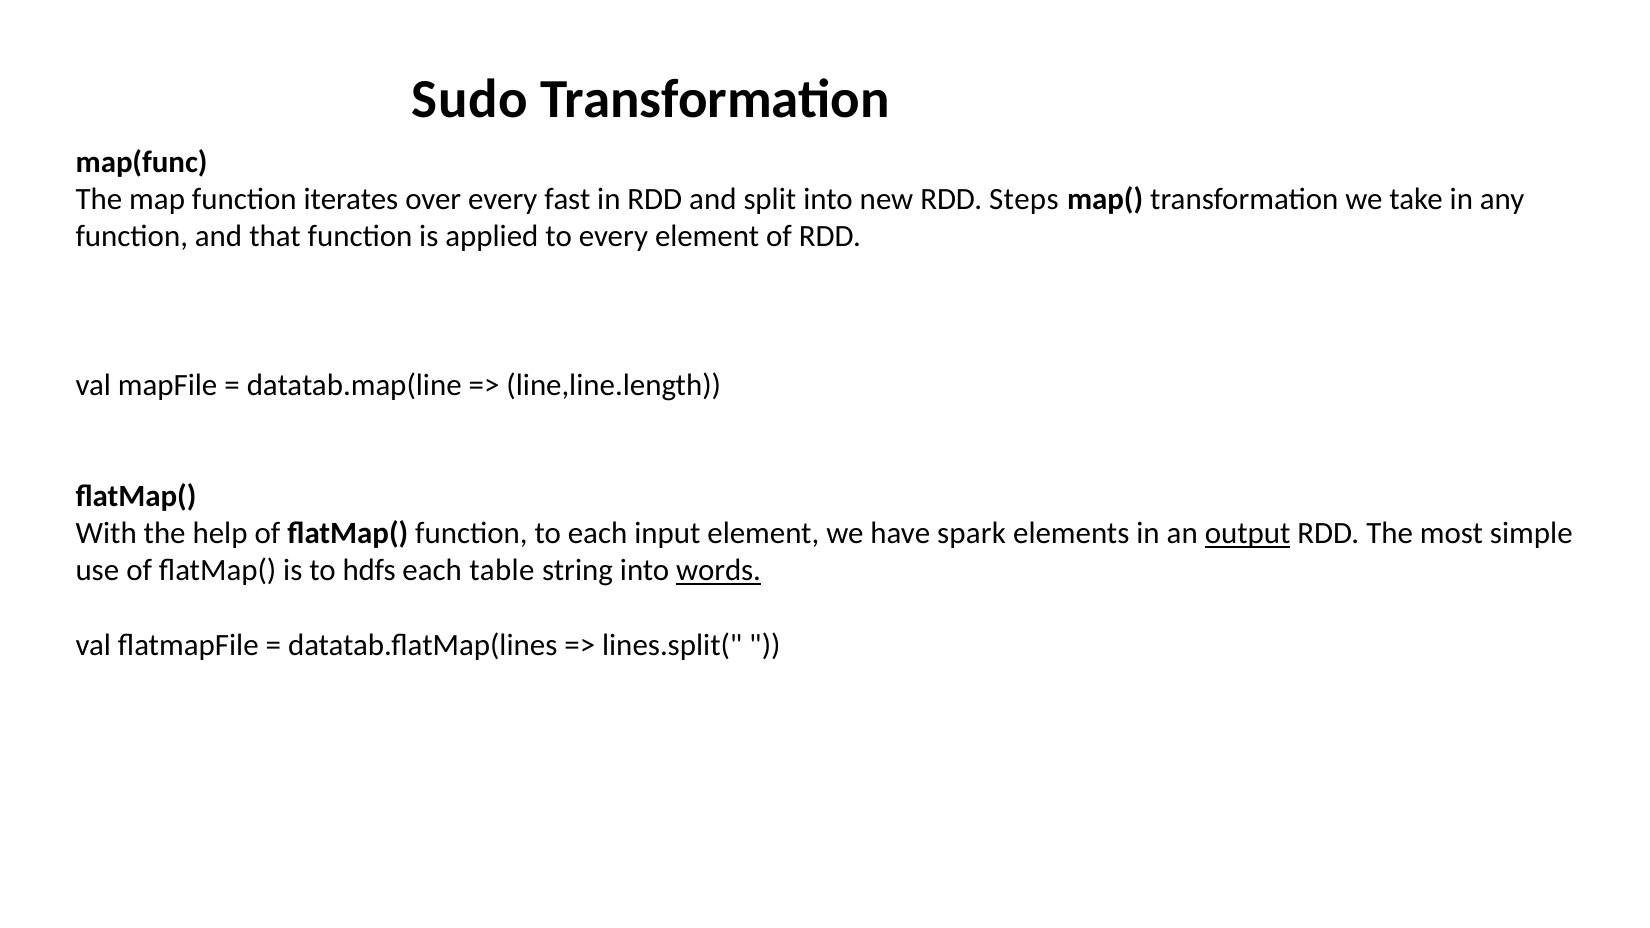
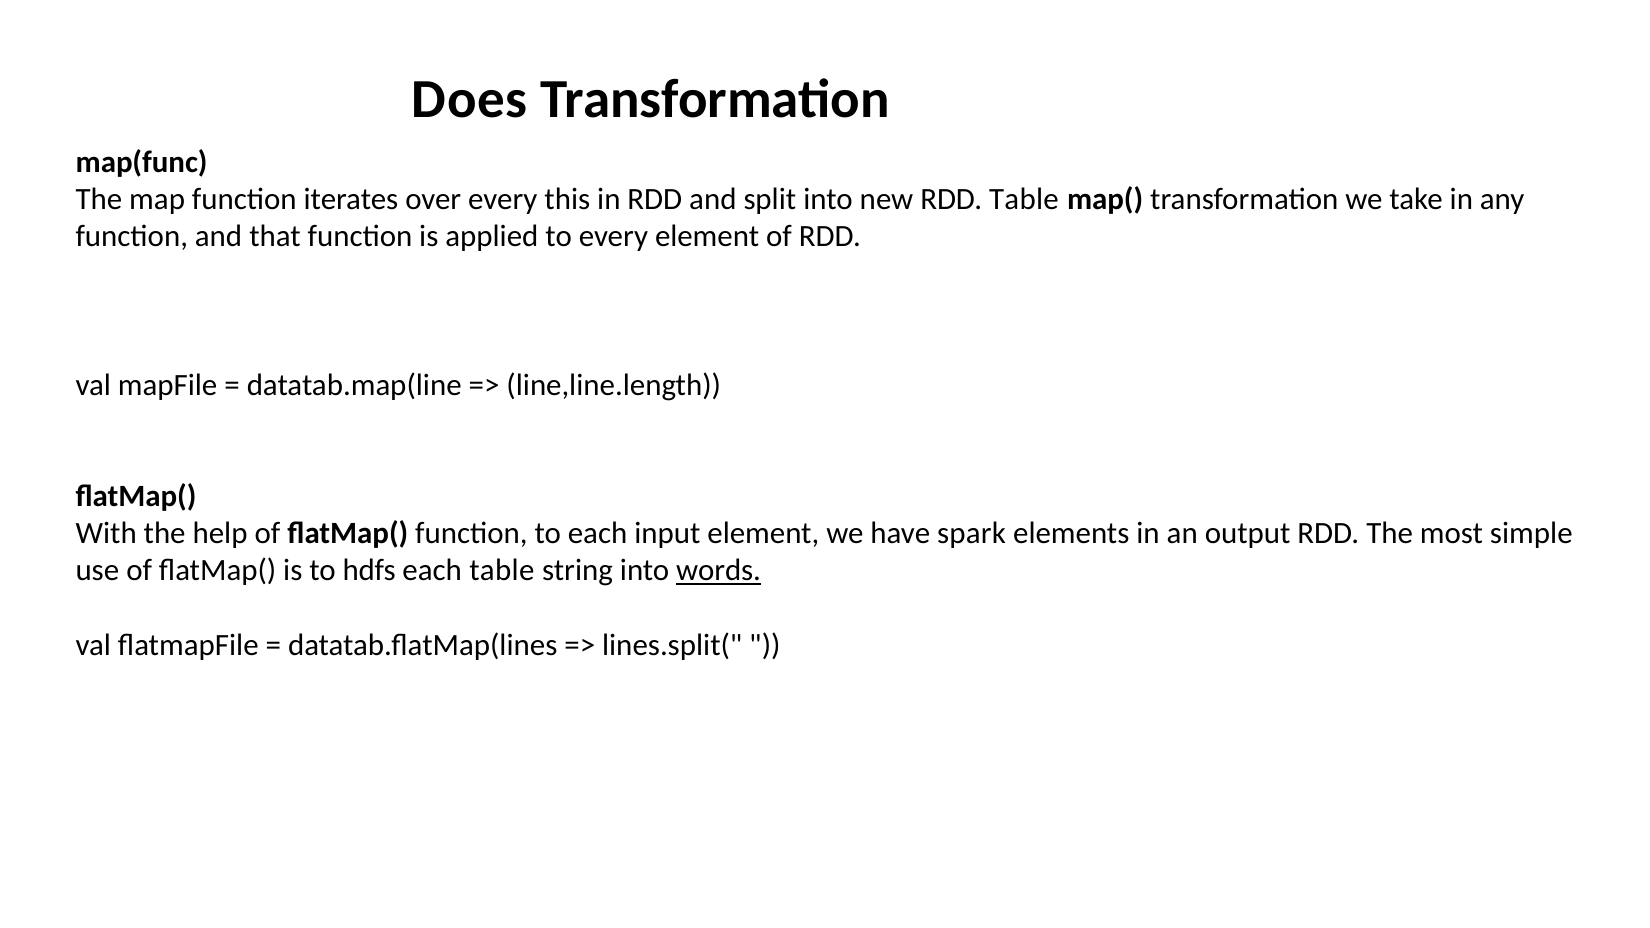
Sudo: Sudo -> Does
fast: fast -> this
RDD Steps: Steps -> Table
output underline: present -> none
